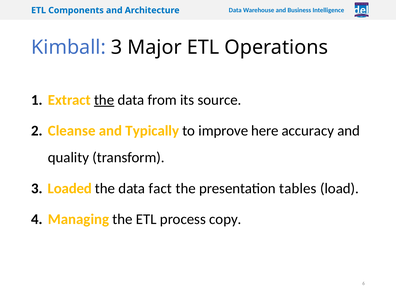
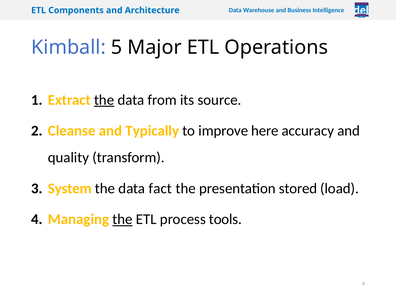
Kimball 3: 3 -> 5
Loaded: Loaded -> System
tables: tables -> stored
the at (123, 219) underline: none -> present
copy: copy -> tools
